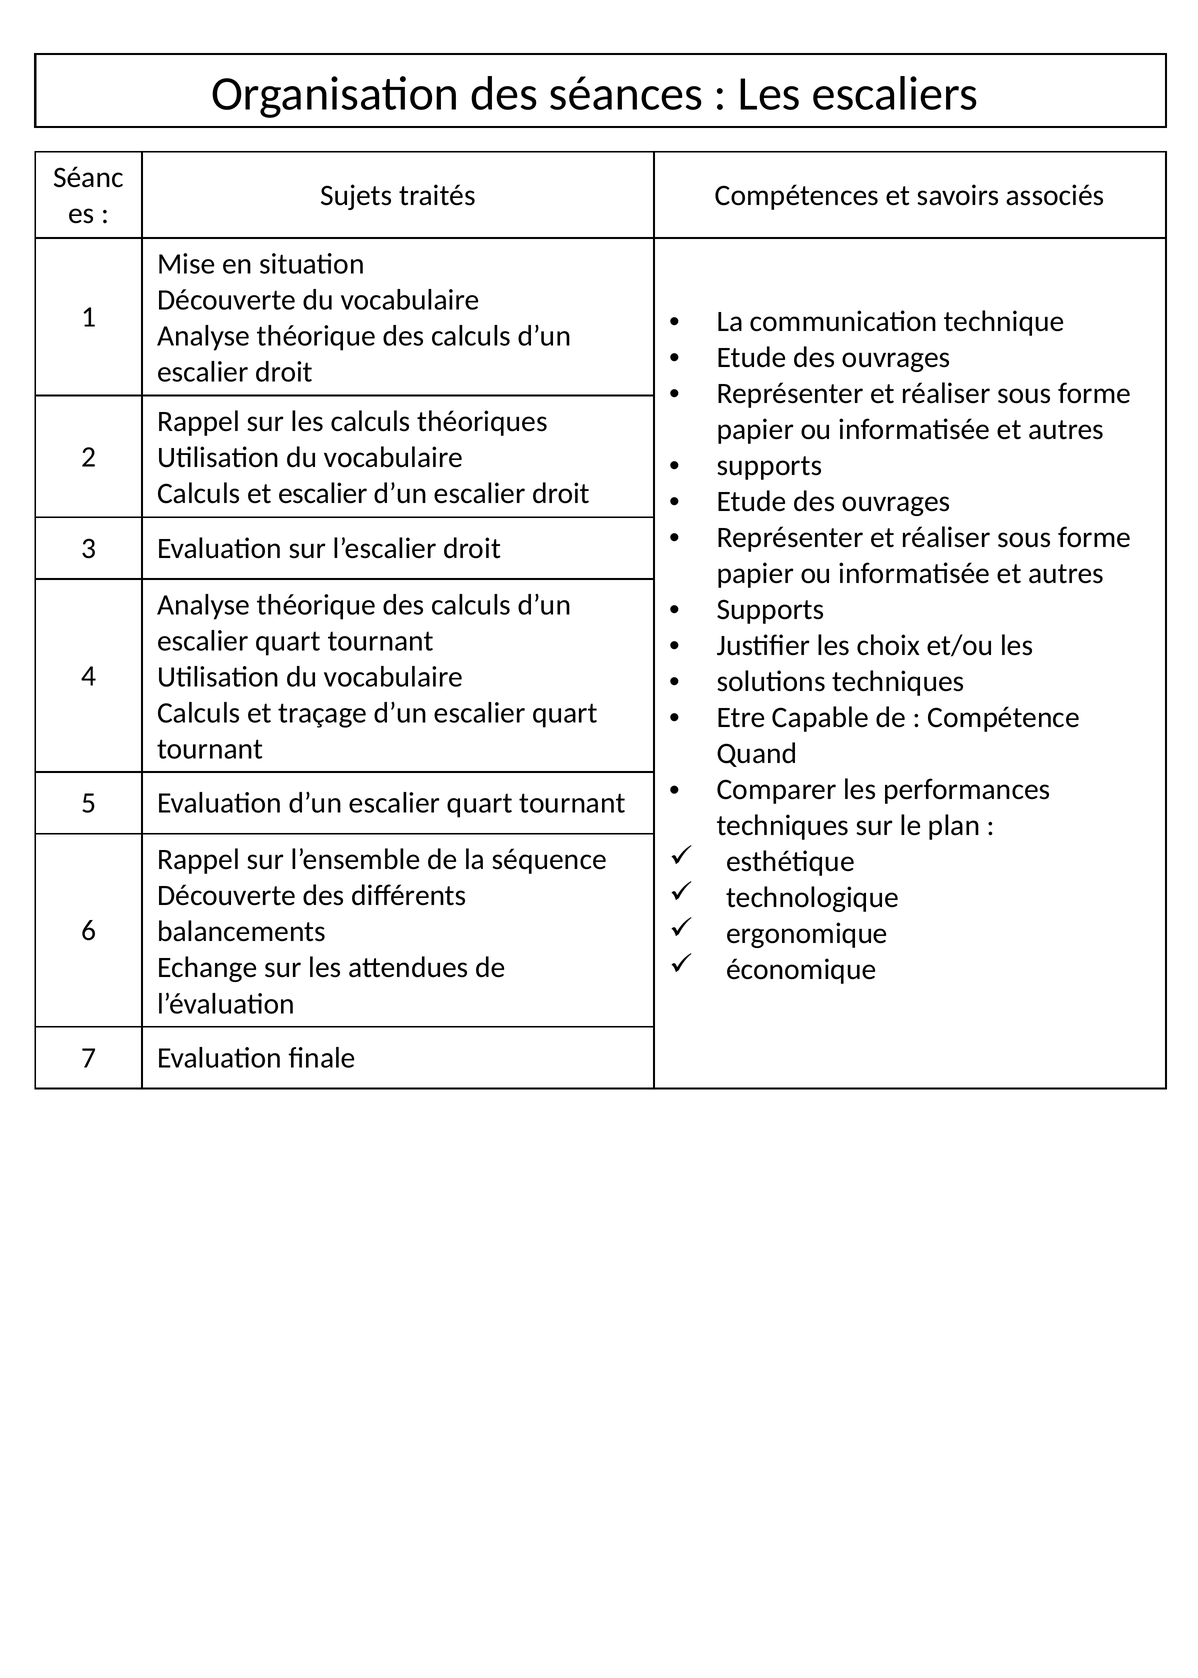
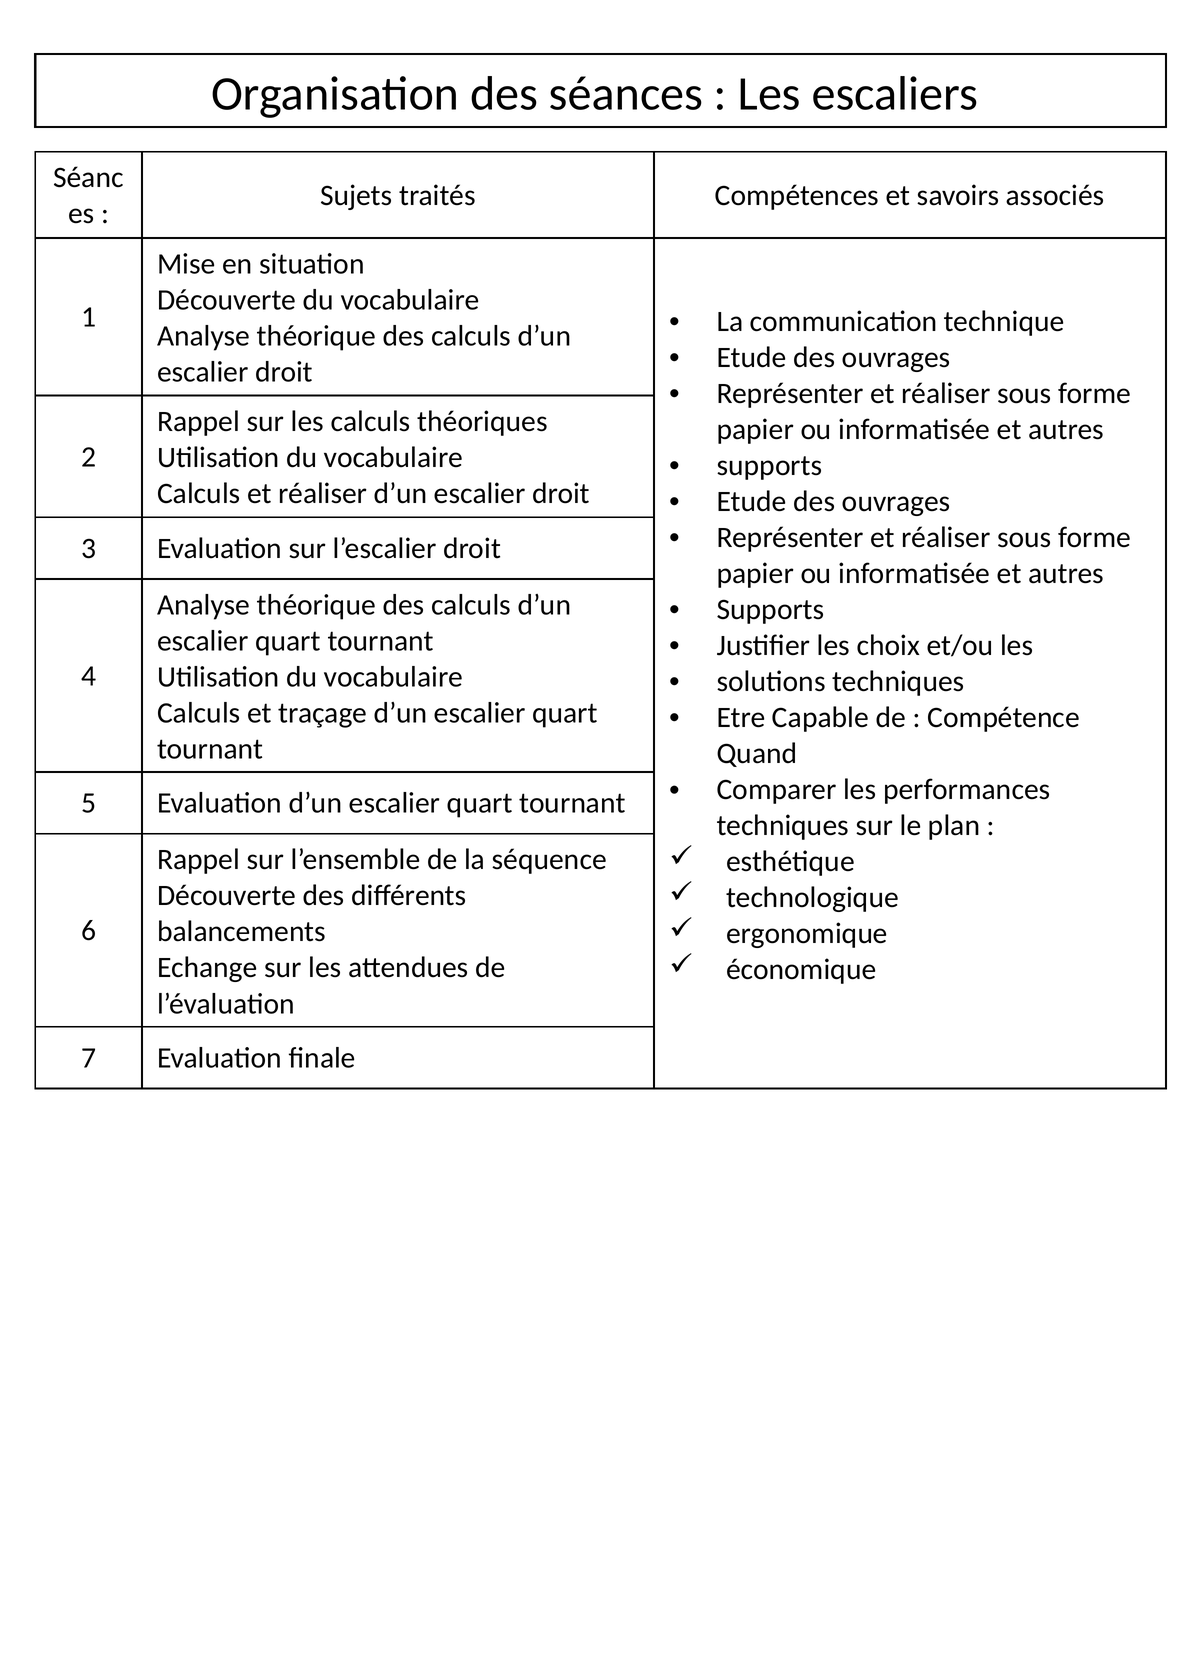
Calculs et escalier: escalier -> réaliser
